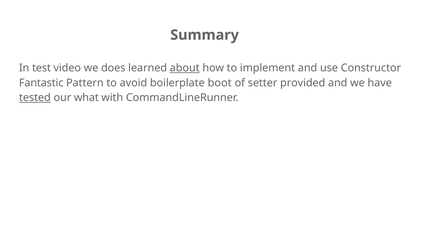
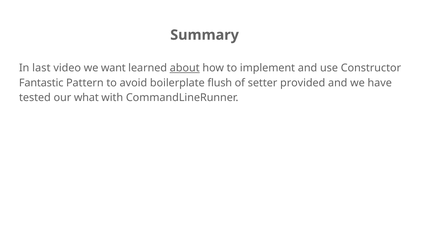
test: test -> last
does: does -> want
boot: boot -> flush
tested underline: present -> none
